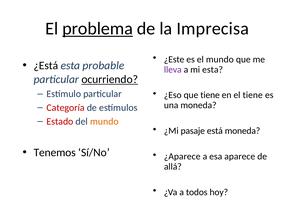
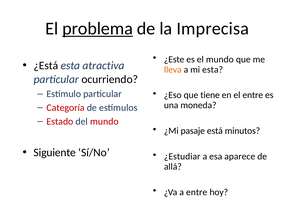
probable: probable -> atractiva
lleva colour: purple -> orange
ocurriendo underline: present -> none
el tiene: tiene -> entre
mundo at (104, 122) colour: orange -> red
está moneda: moneda -> minutos
Tenemos: Tenemos -> Siguiente
¿Aparece: ¿Aparece -> ¿Estudiar
a todos: todos -> entre
